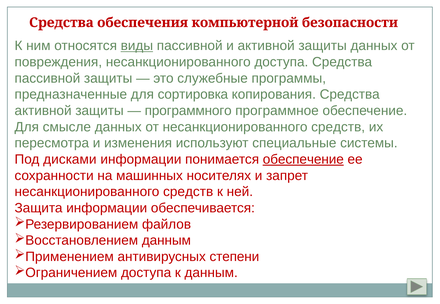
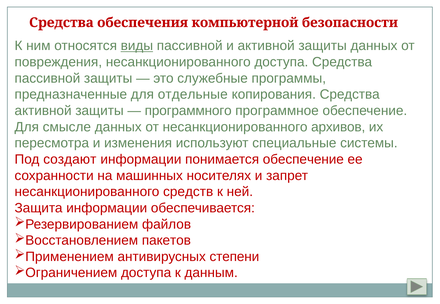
сортировка: сортировка -> отдельные
от несанкционированного средств: средств -> архивов
дисками: дисками -> создают
обеспечение at (303, 160) underline: present -> none
данным at (166, 241): данным -> пакетов
